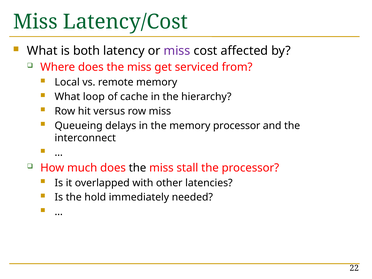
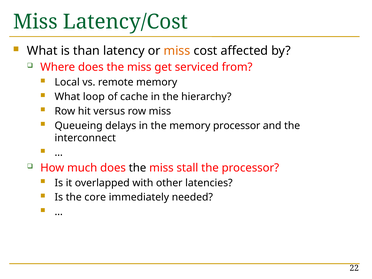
both: both -> than
miss at (177, 51) colour: purple -> orange
hold: hold -> core
